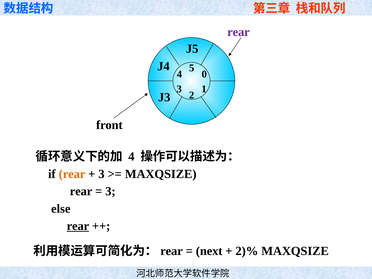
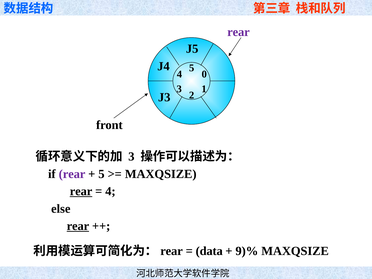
4 at (131, 157): 4 -> 3
rear at (72, 174) colour: orange -> purple
3 at (101, 174): 3 -> 5
rear at (81, 191) underline: none -> present
3 at (110, 191): 3 -> 4
next: next -> data
2)%: 2)% -> 9)%
